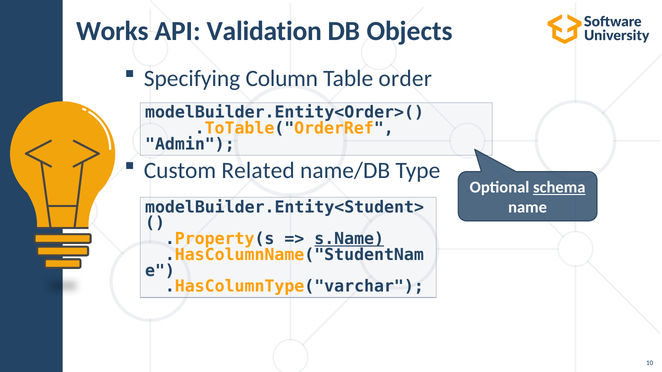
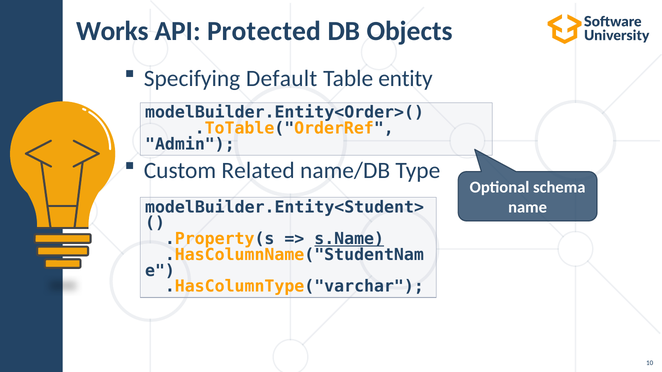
Validation: Validation -> Protected
Column: Column -> Default
order: order -> entity
schema underline: present -> none
